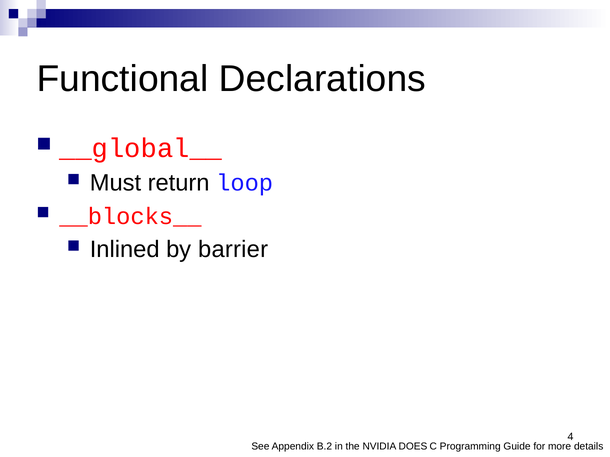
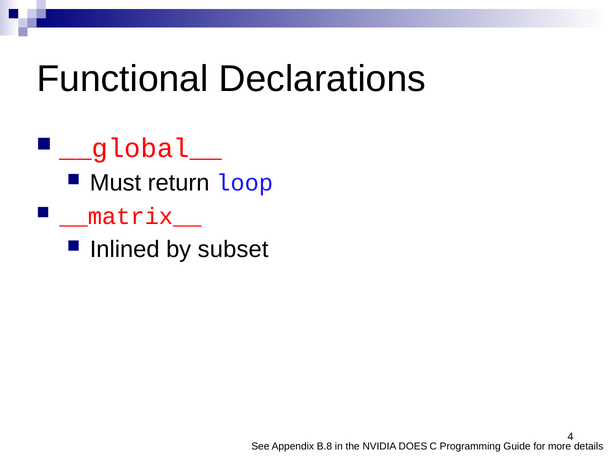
__blocks__: __blocks__ -> __matrix__
barrier: barrier -> subset
B.2: B.2 -> B.8
